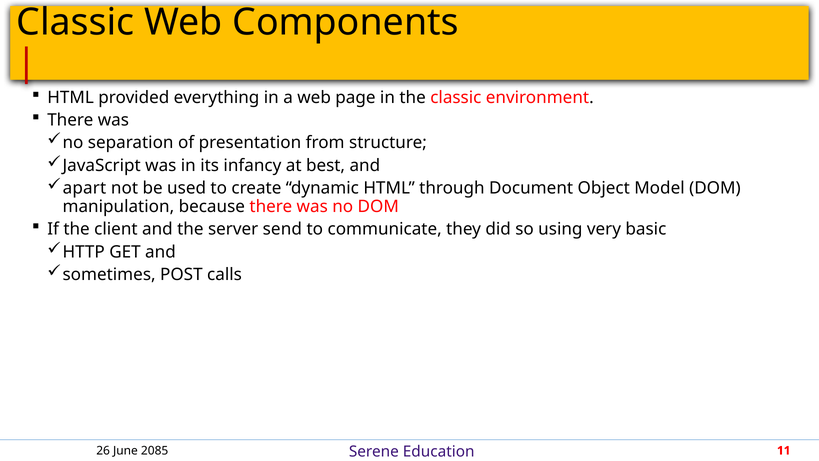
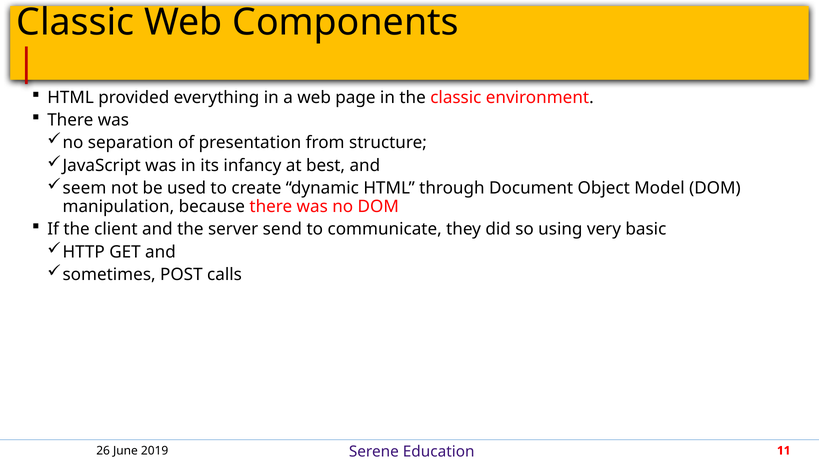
apart: apart -> seem
2085: 2085 -> 2019
